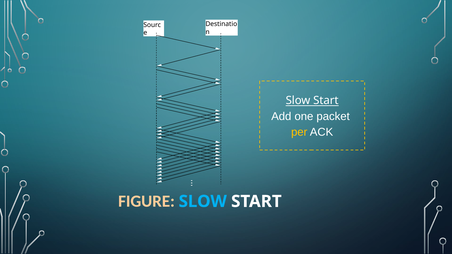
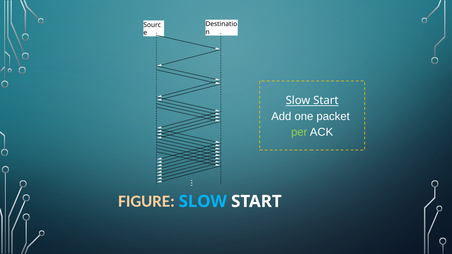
per colour: yellow -> light green
